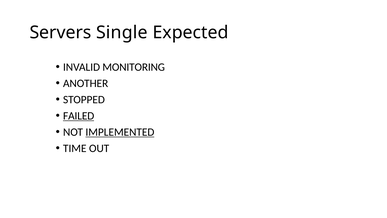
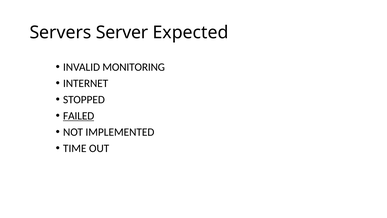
Single: Single -> Server
ANOTHER: ANOTHER -> INTERNET
IMPLEMENTED underline: present -> none
